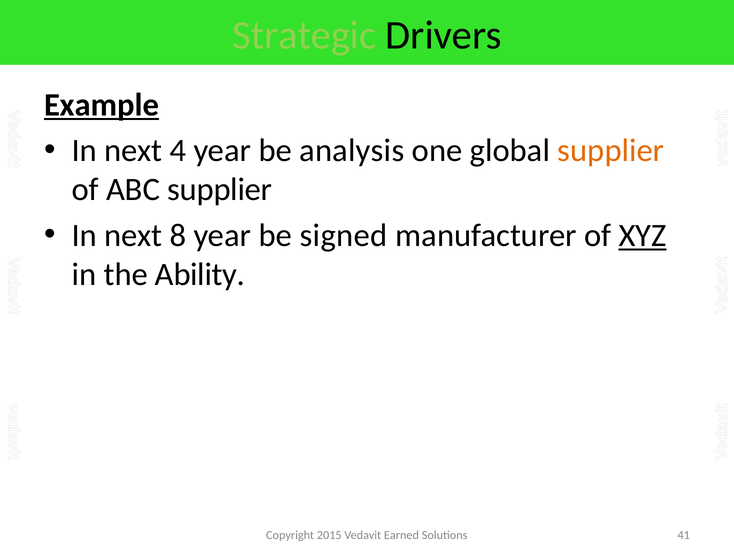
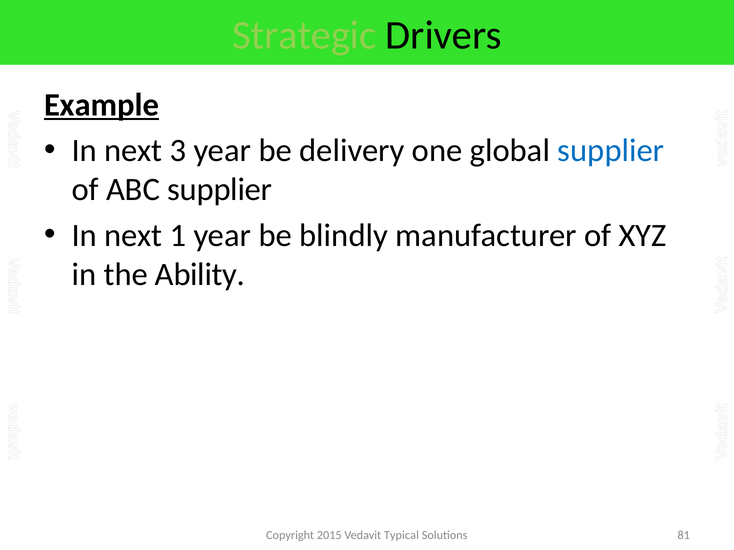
4: 4 -> 3
analysis: analysis -> delivery
supplier at (611, 151) colour: orange -> blue
8: 8 -> 1
signed: signed -> blindly
XYZ underline: present -> none
Earned: Earned -> Typical
41: 41 -> 81
